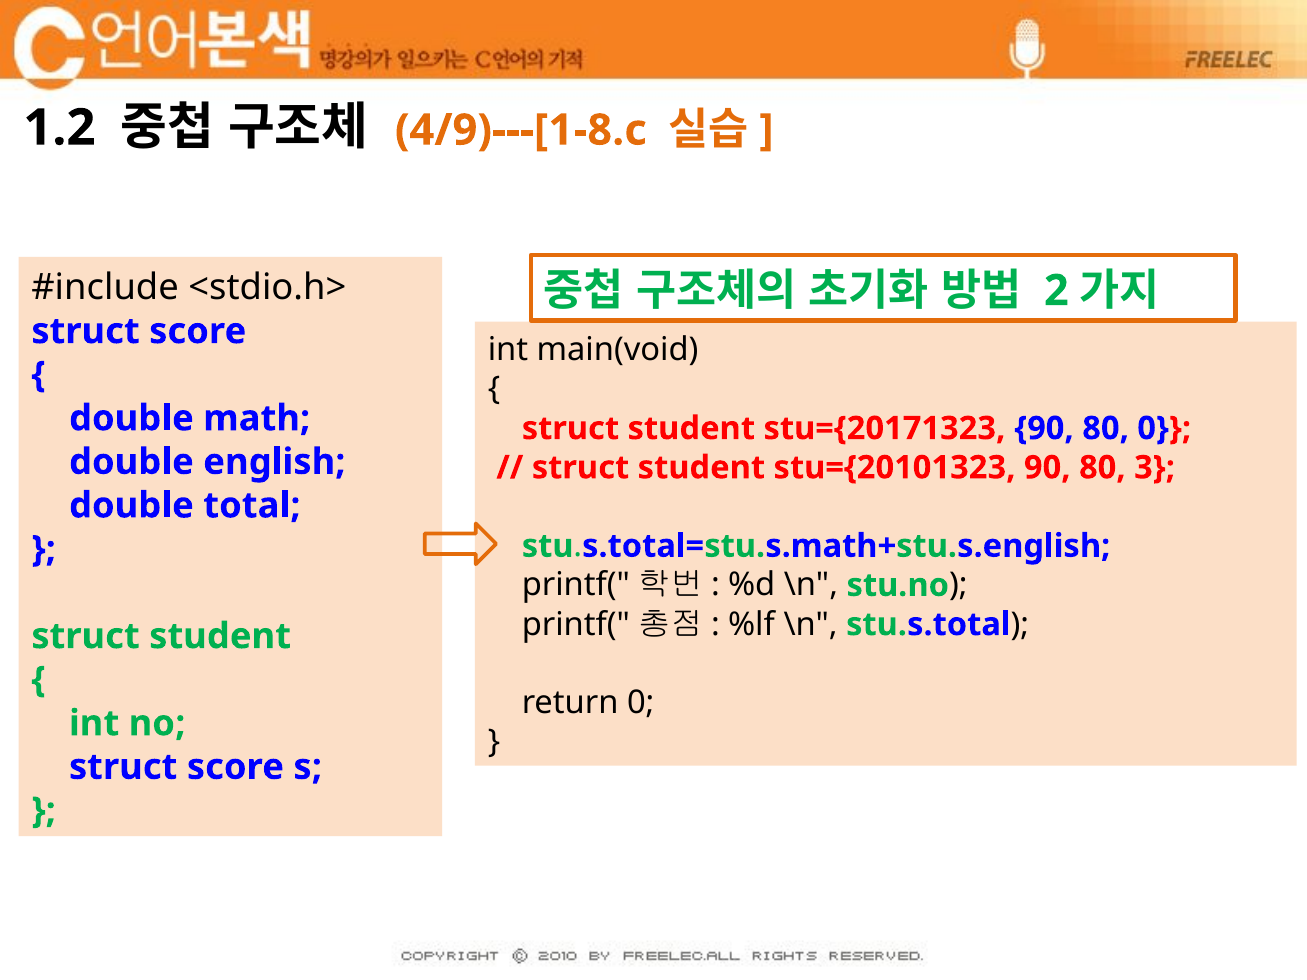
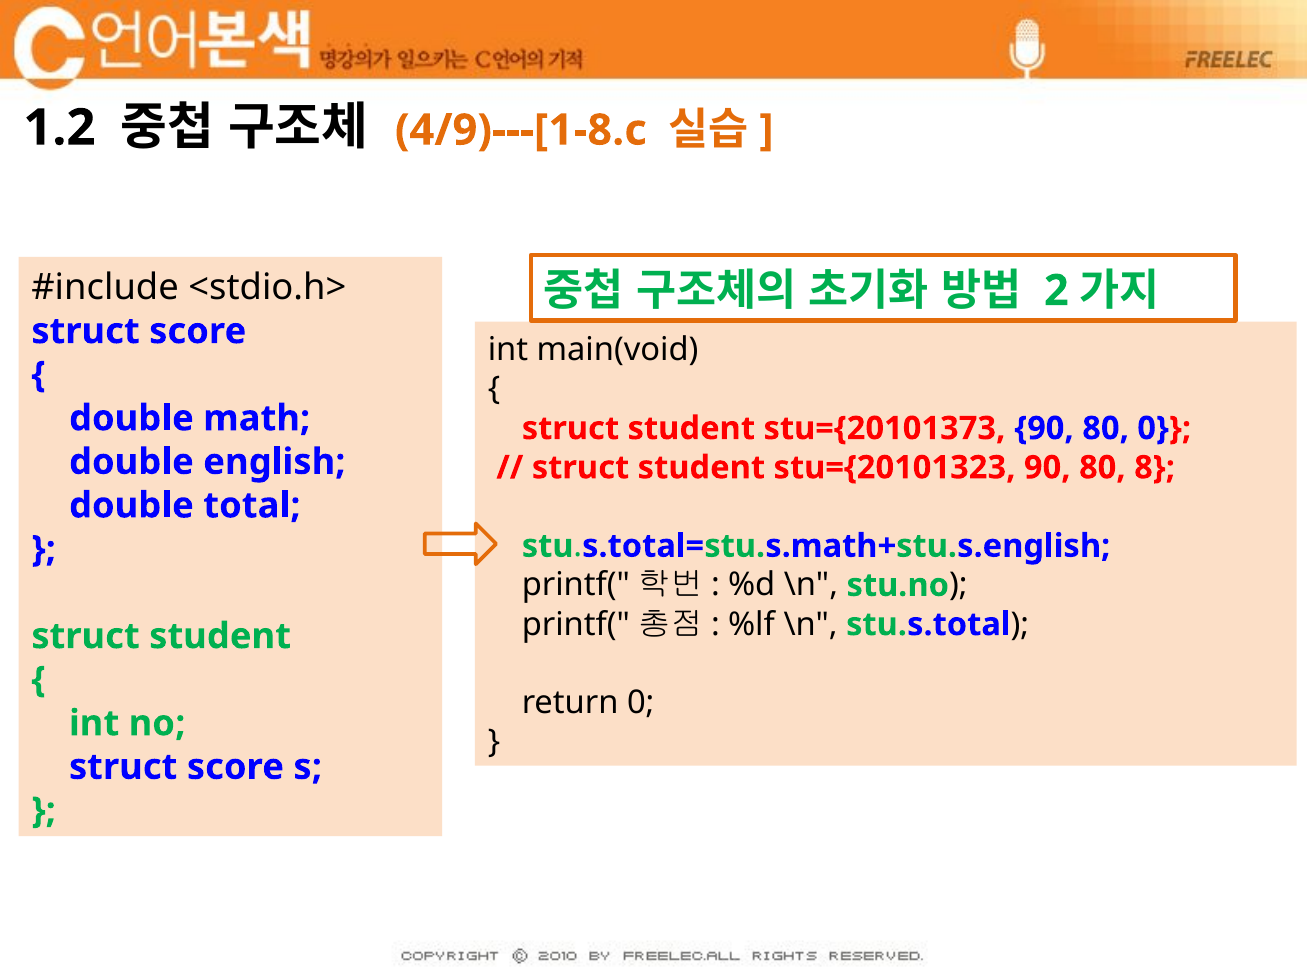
stu={20171323: stu={20171323 -> stu={20101373
3: 3 -> 8
